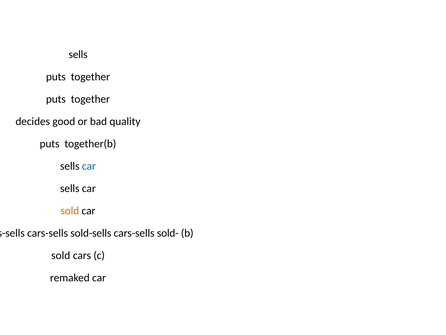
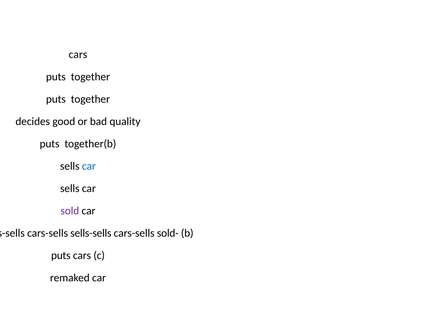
sells at (78, 54): sells -> cars
sold at (70, 210) colour: orange -> purple
sold-sells: sold-sells -> sells-sells
sold at (61, 255): sold -> puts
